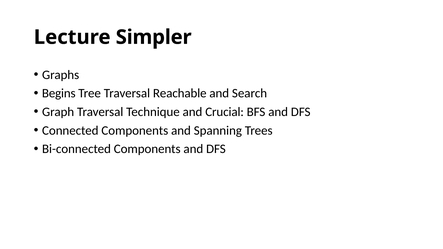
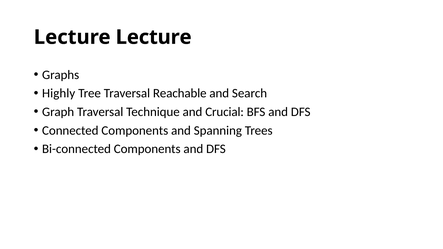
Lecture Simpler: Simpler -> Lecture
Begins: Begins -> Highly
